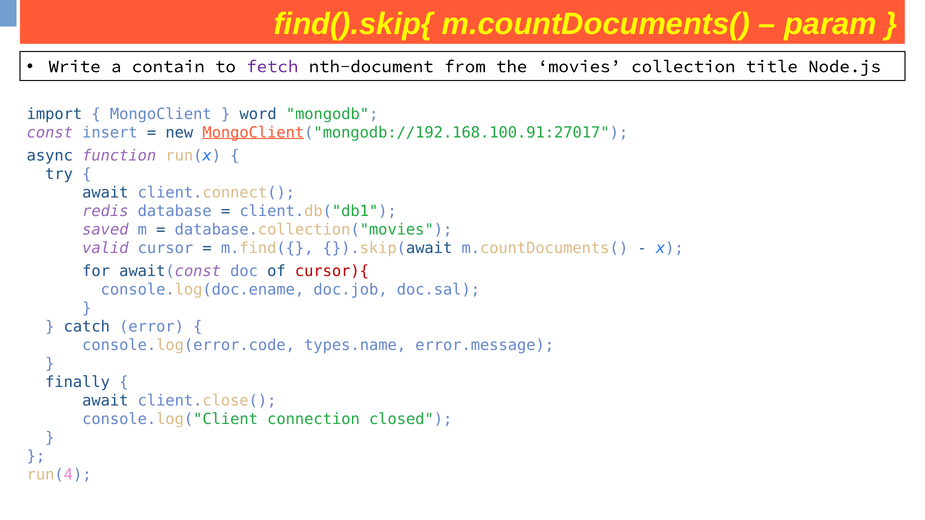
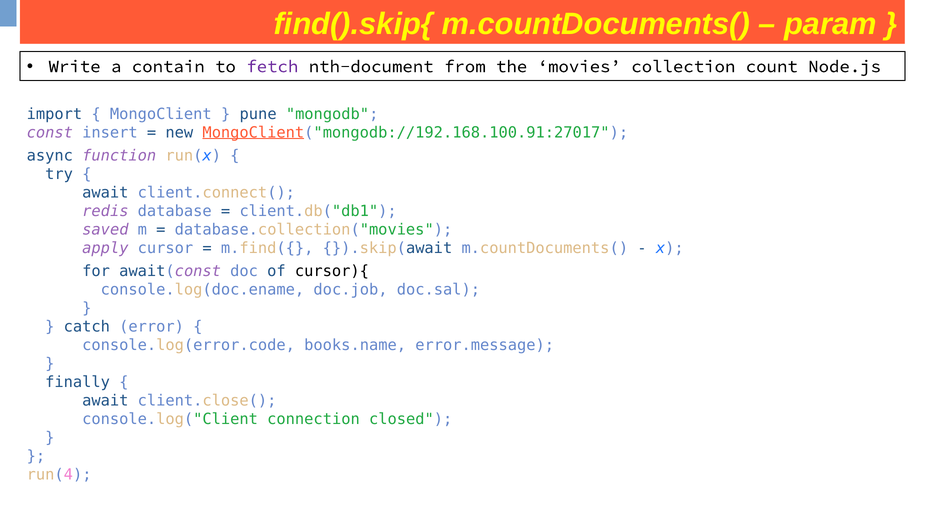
title: title -> count
word: word -> pune
valid: valid -> apply
cursor){ colour: red -> black
types.name: types.name -> books.name
